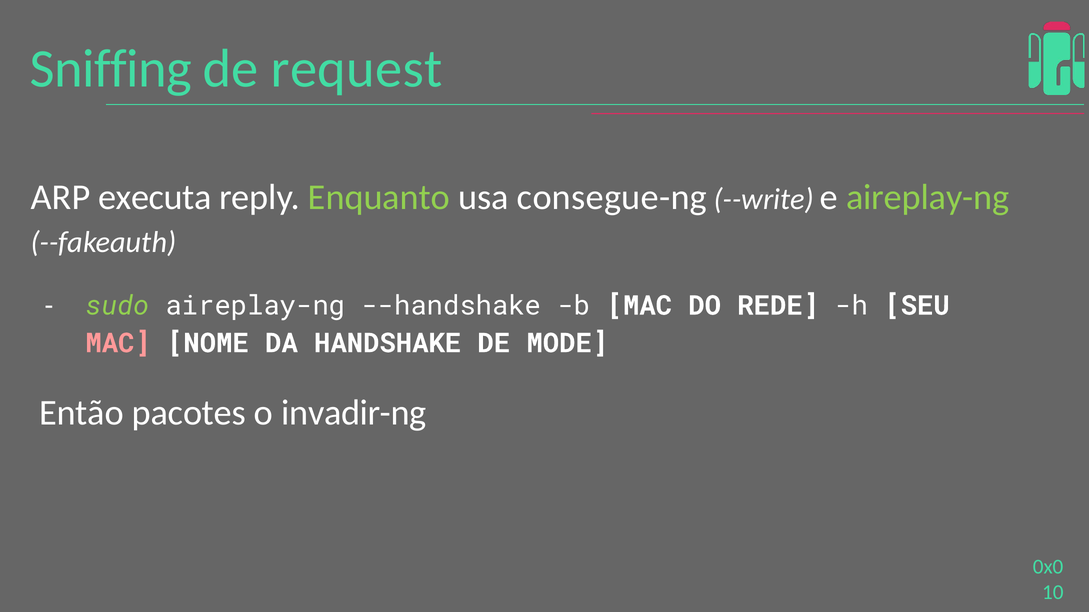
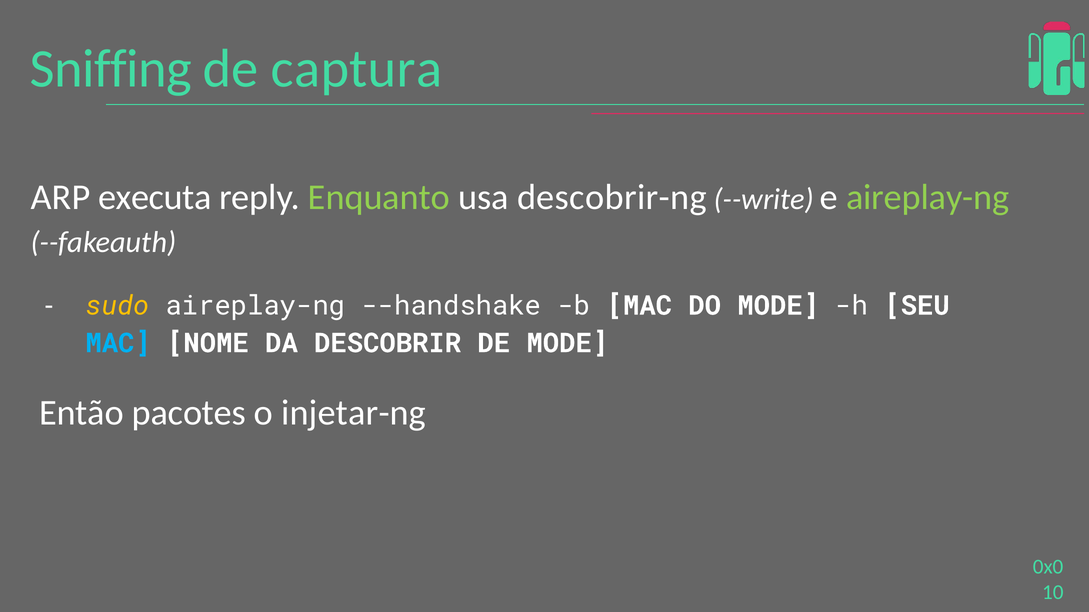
request: request -> captura
consegue-ng: consegue-ng -> descobrir-ng
sudo colour: light green -> yellow
DO REDE: REDE -> MODE
MAC at (118, 344) colour: pink -> light blue
HANDSHAKE: HANDSHAKE -> DESCOBRIR
invadir-ng: invadir-ng -> injetar-ng
